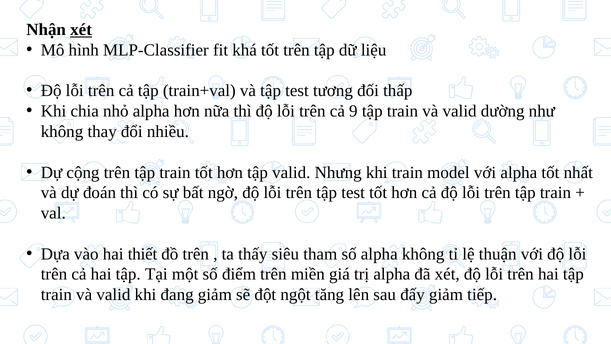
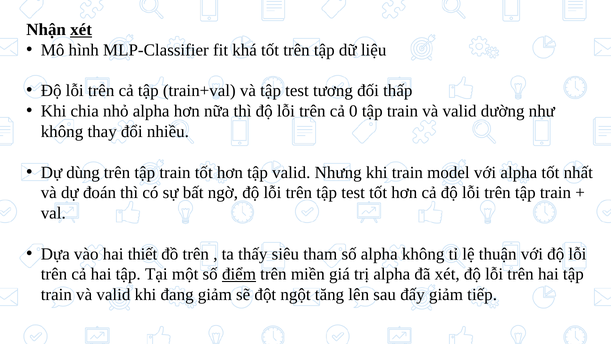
9: 9 -> 0
cộng: cộng -> dùng
điểm underline: none -> present
